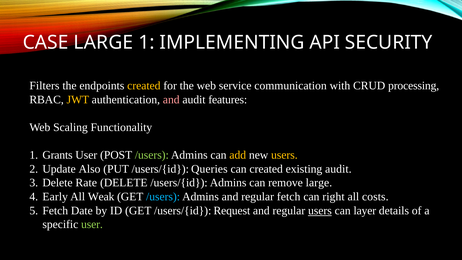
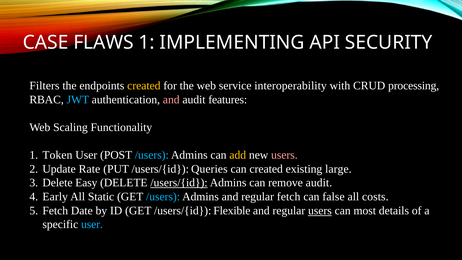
CASE LARGE: LARGE -> FLAWS
communication: communication -> interoperability
JWT colour: yellow -> light blue
Grants: Grants -> Token
/users at (152, 155) colour: light green -> light blue
users at (284, 155) colour: yellow -> pink
Also: Also -> Rate
existing audit: audit -> large
Rate: Rate -> Easy
/users/{id at (179, 183) underline: none -> present
remove large: large -> audit
Weak: Weak -> Static
right: right -> false
Request: Request -> Flexible
layer: layer -> most
user at (92, 224) colour: light green -> light blue
